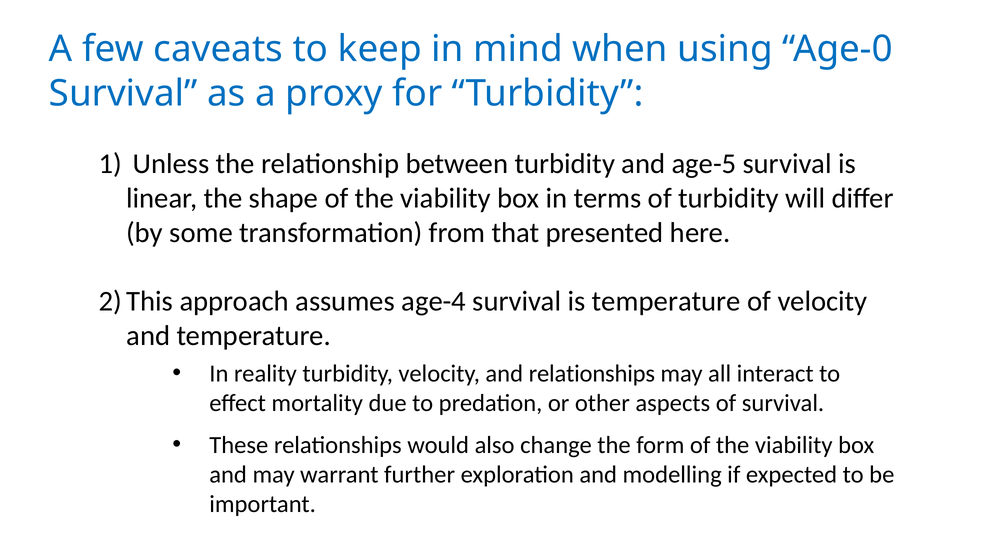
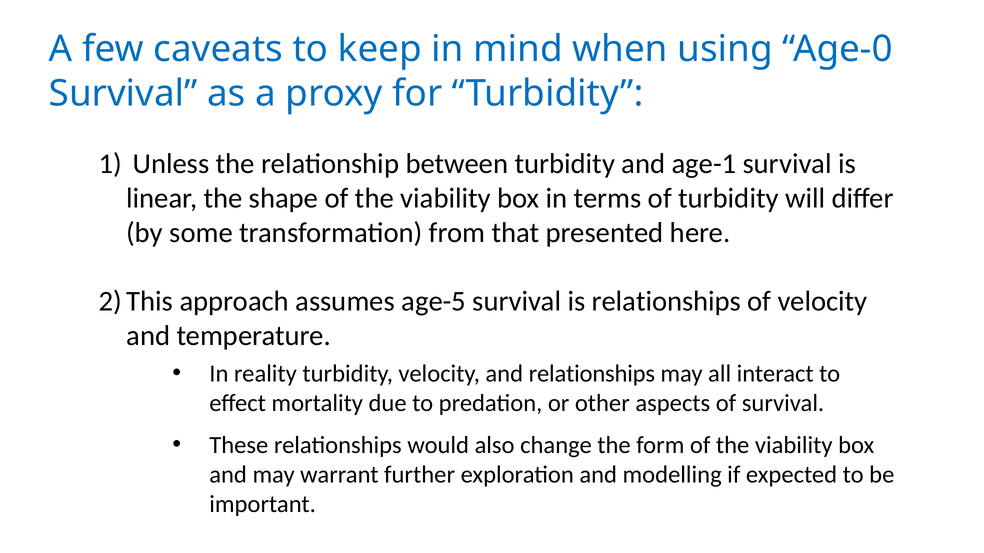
age-5: age-5 -> age-1
age-4: age-4 -> age-5
is temperature: temperature -> relationships
